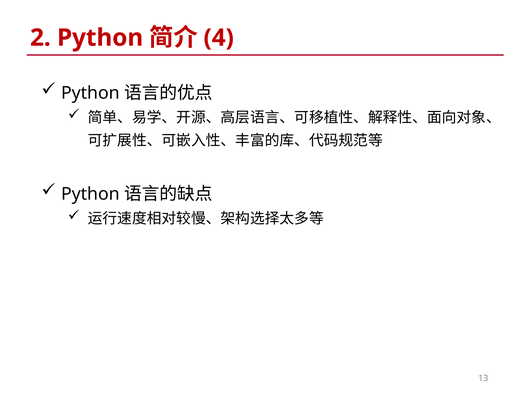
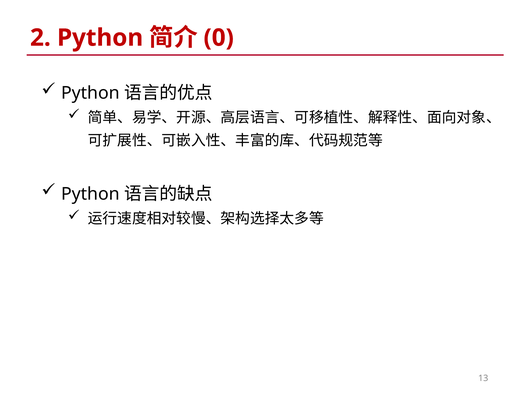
4: 4 -> 0
